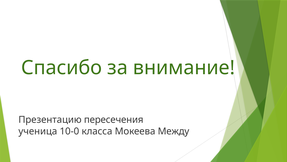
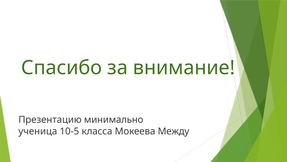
пересечения: пересечения -> минимально
10-0: 10-0 -> 10-5
